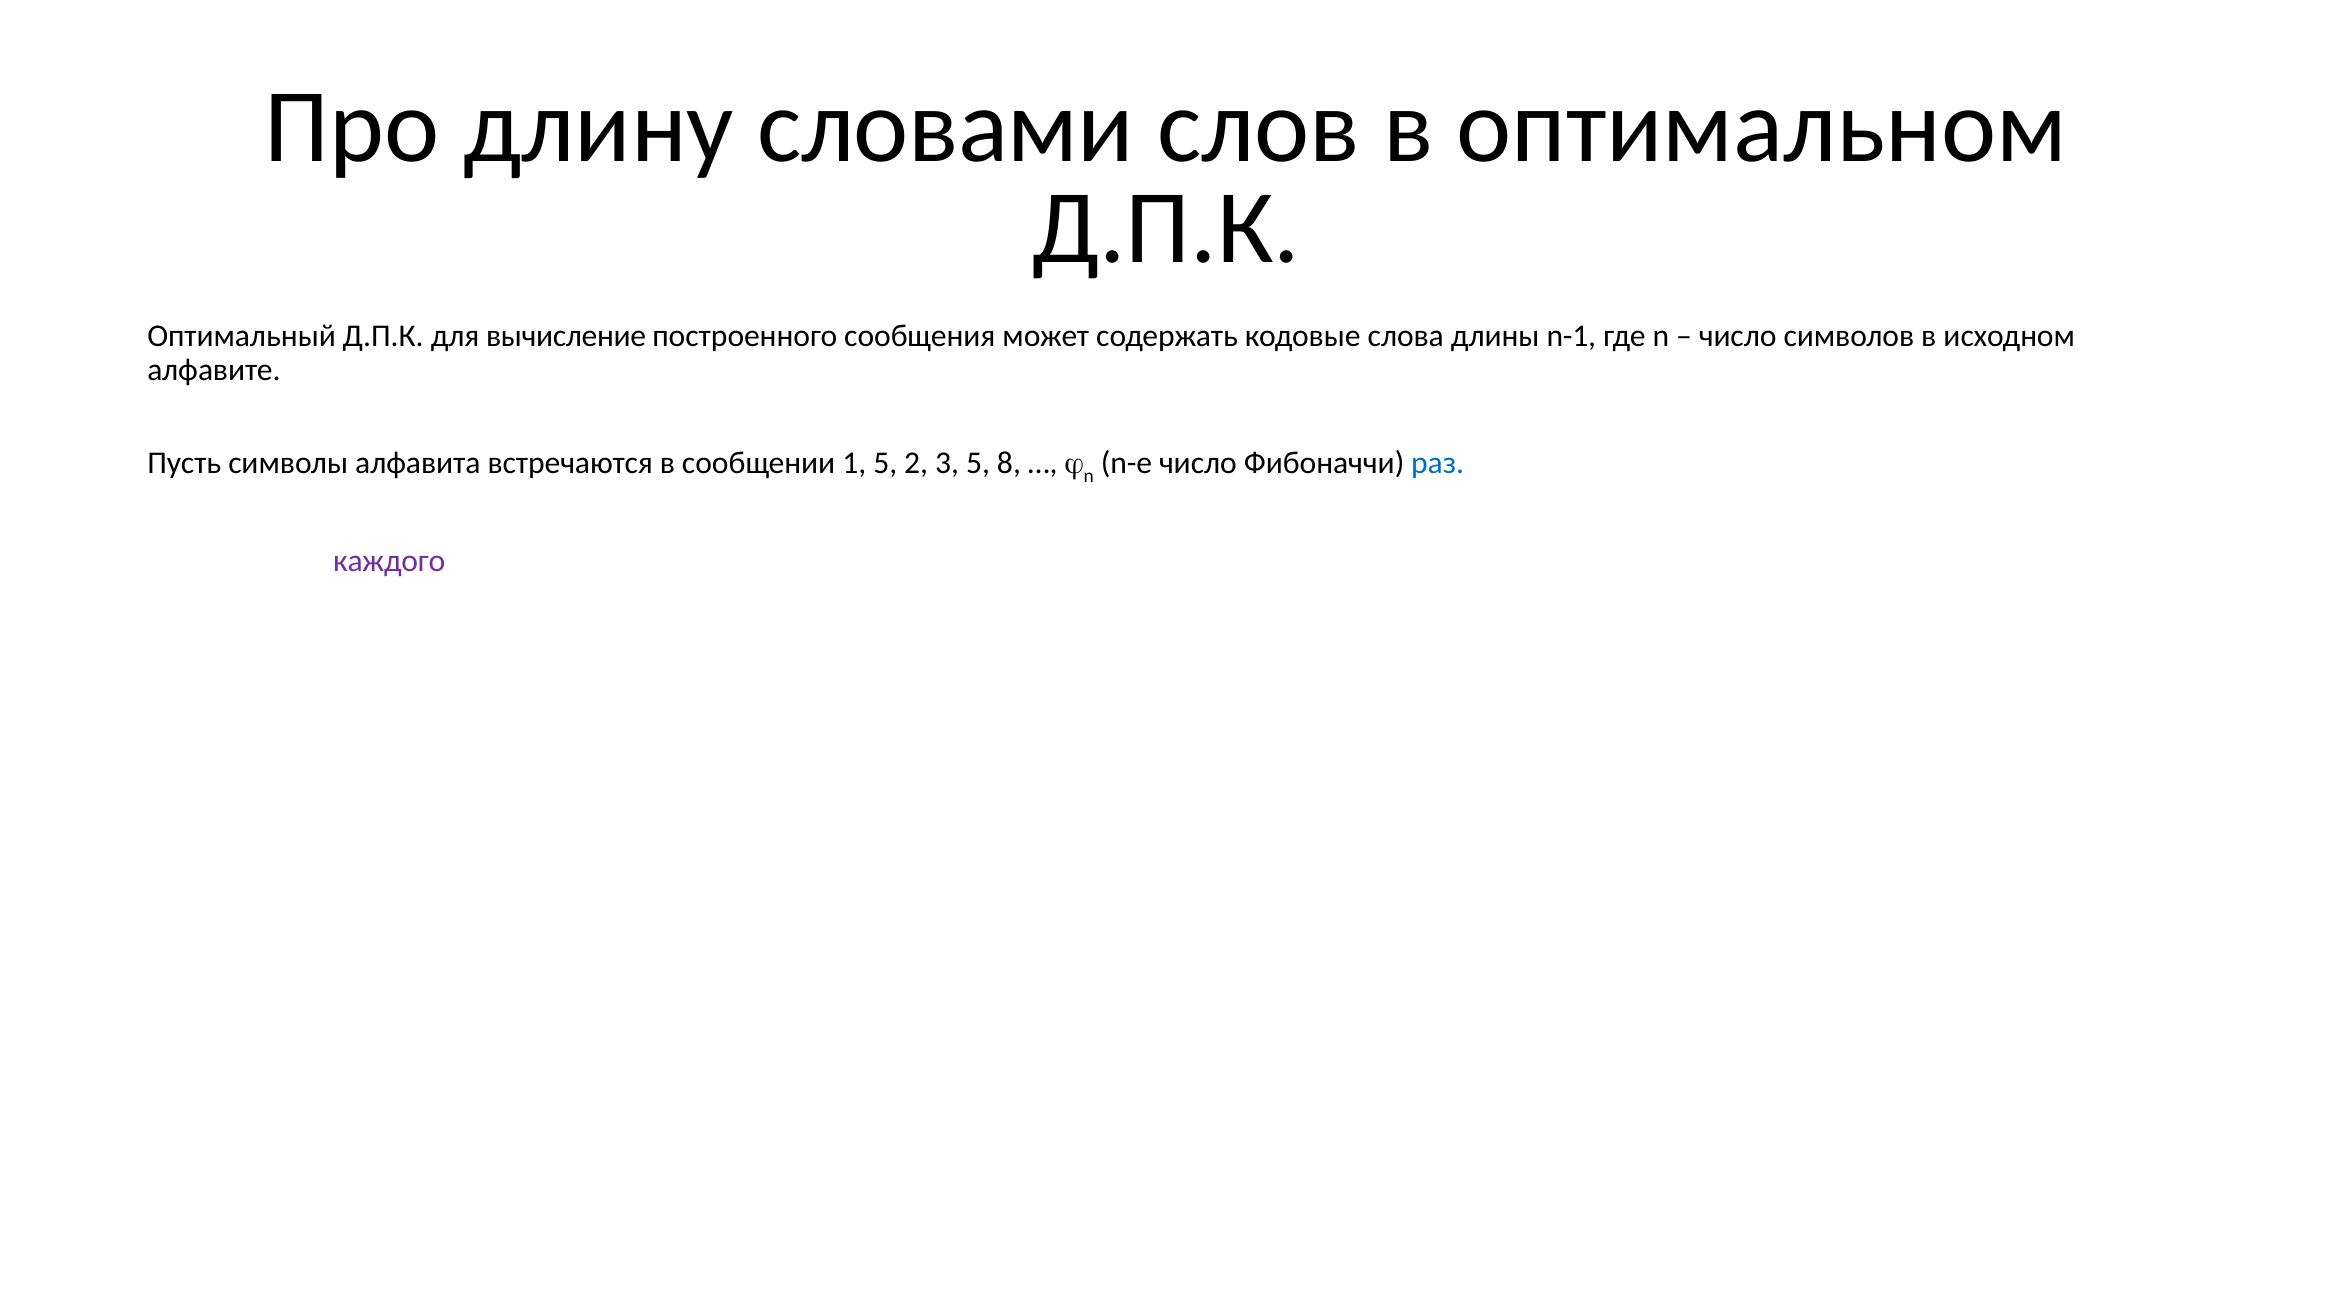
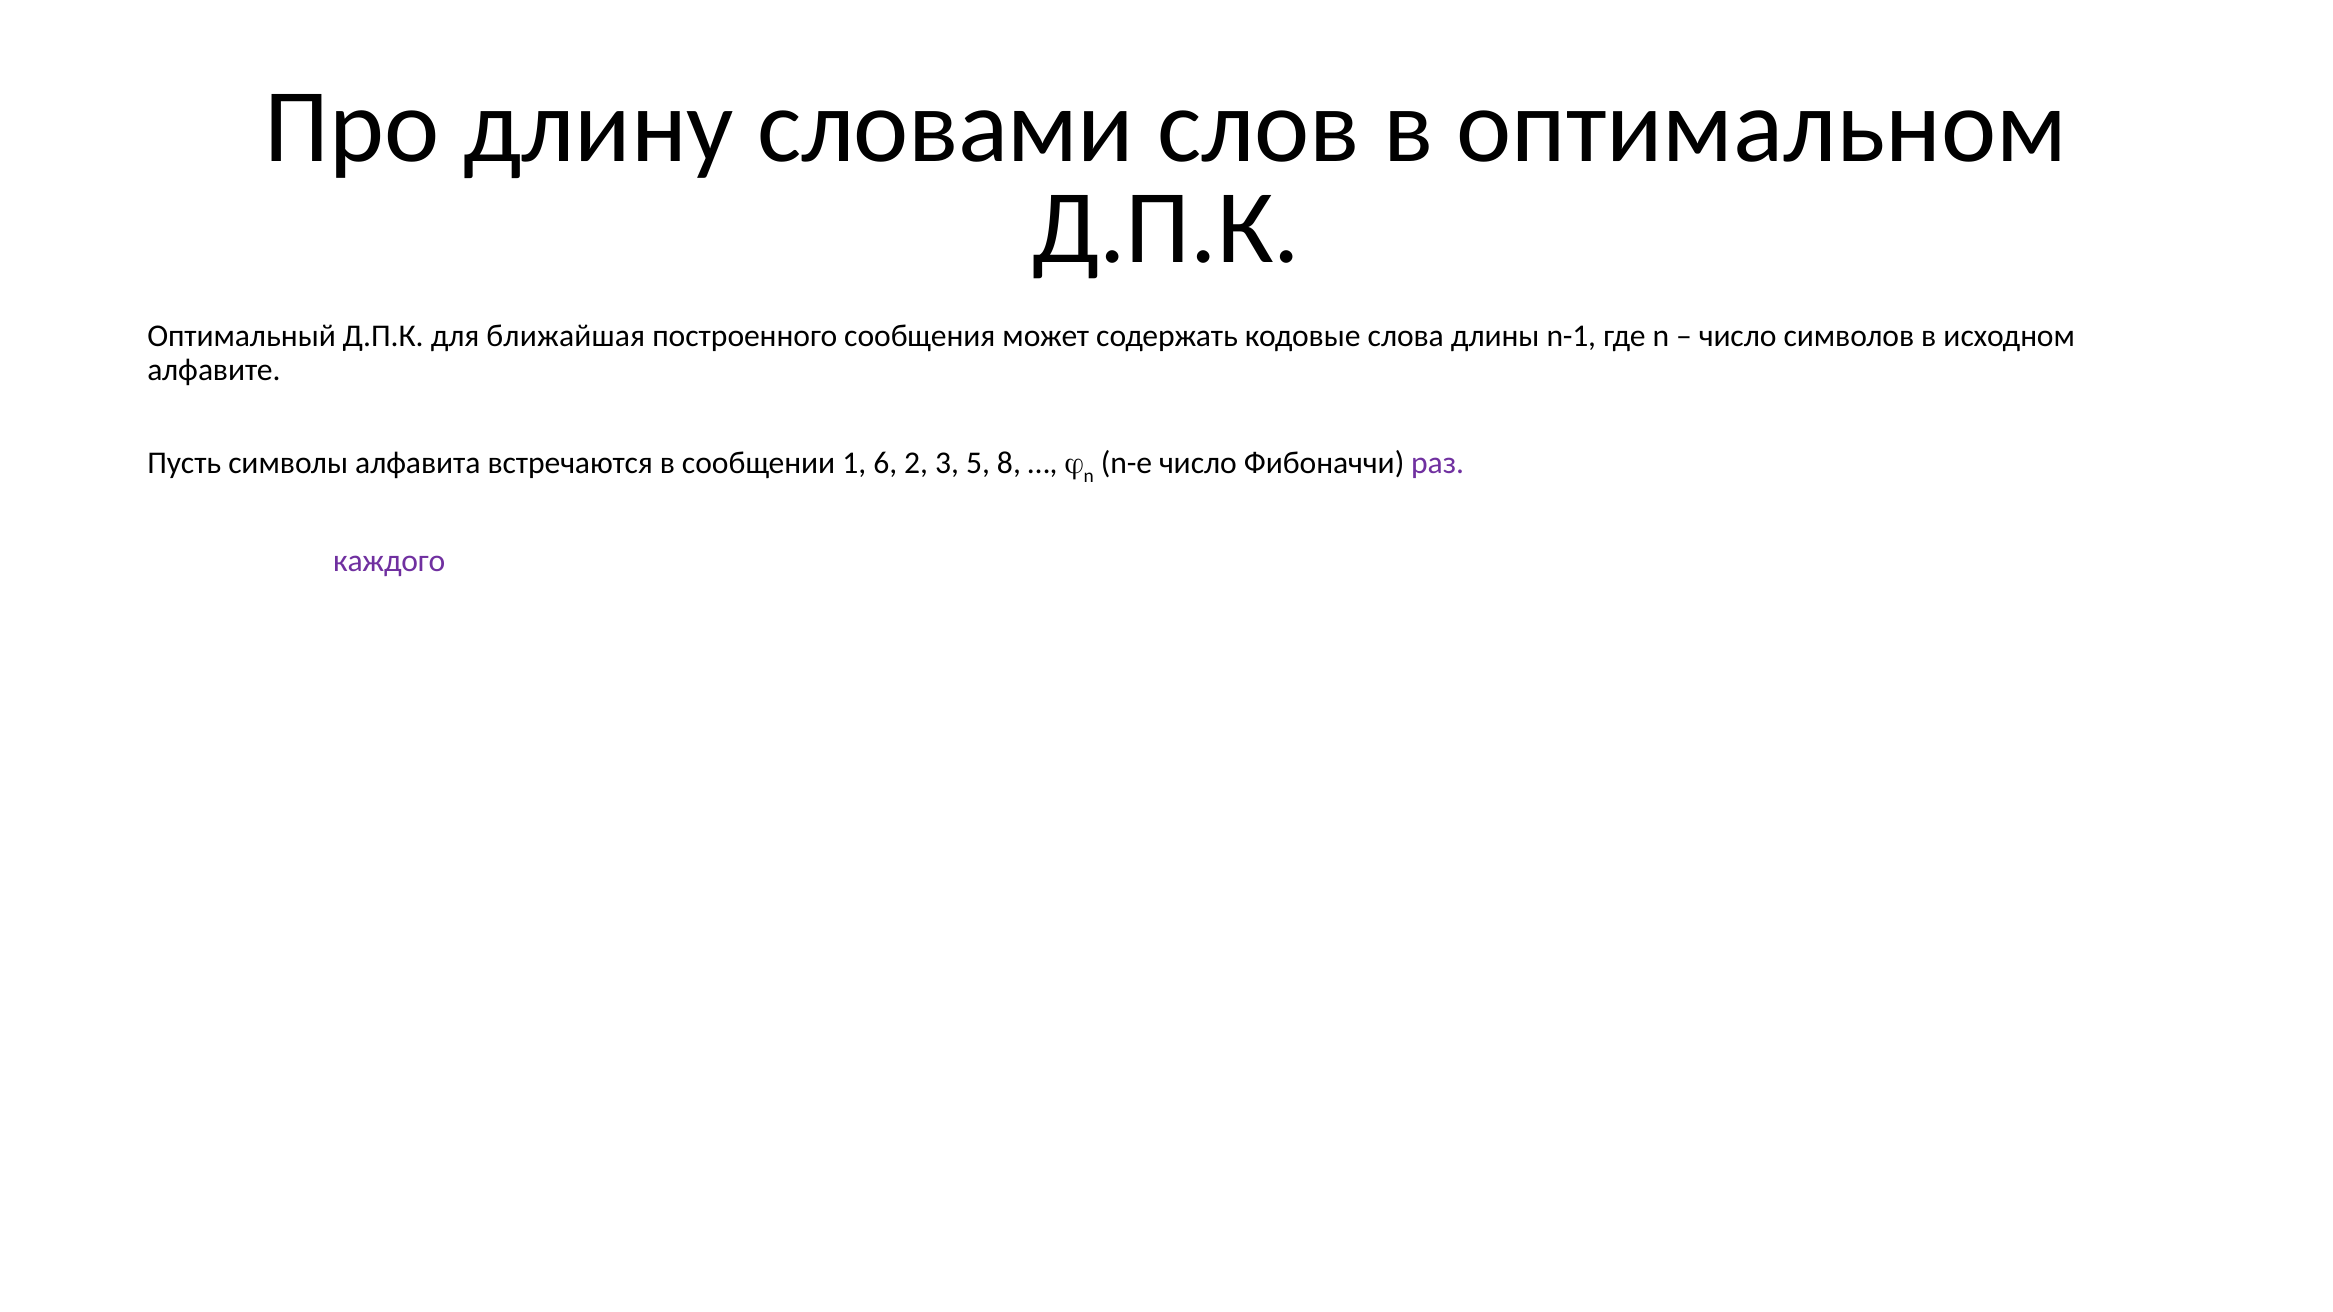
вычисление: вычисление -> ближайшая
сообщении 1 5: 5 -> 6
раз colour: blue -> purple
